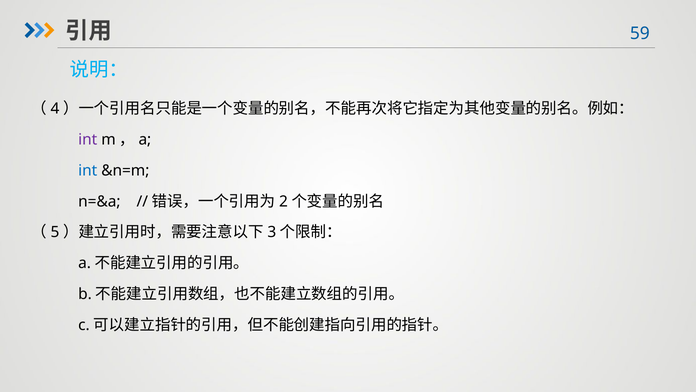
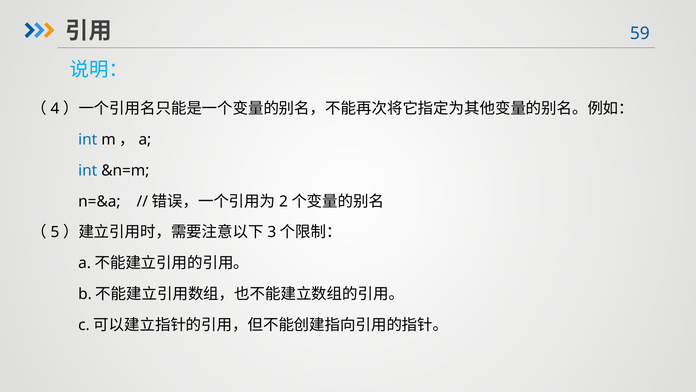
int at (88, 139) colour: purple -> blue
